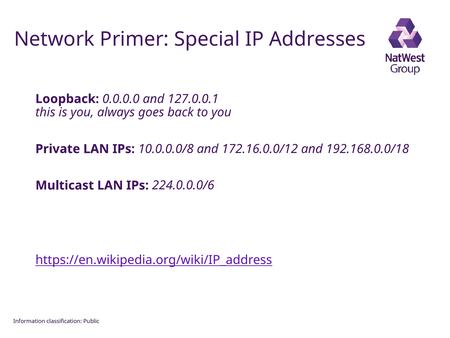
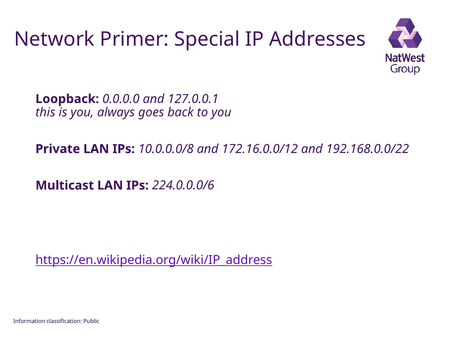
192.168.0.0/18: 192.168.0.0/18 -> 192.168.0.0/22
